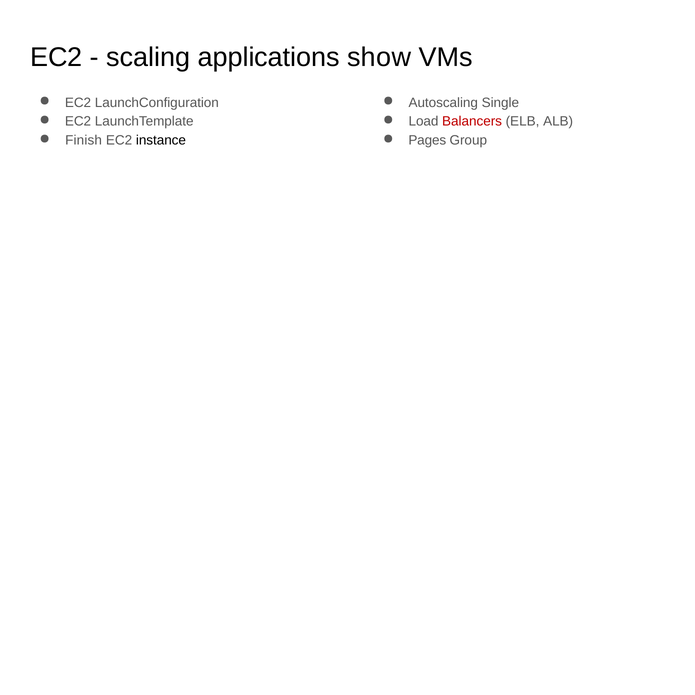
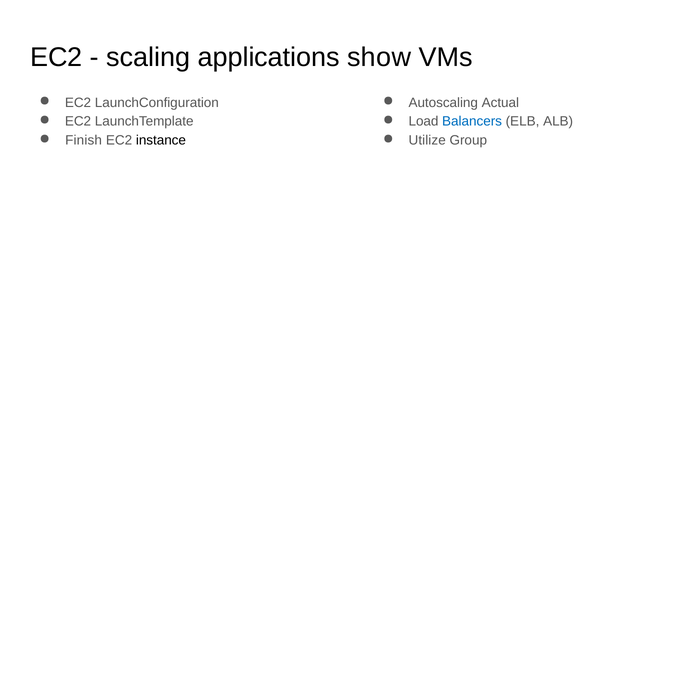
Single: Single -> Actual
Balancers colour: red -> blue
Pages: Pages -> Utilize
